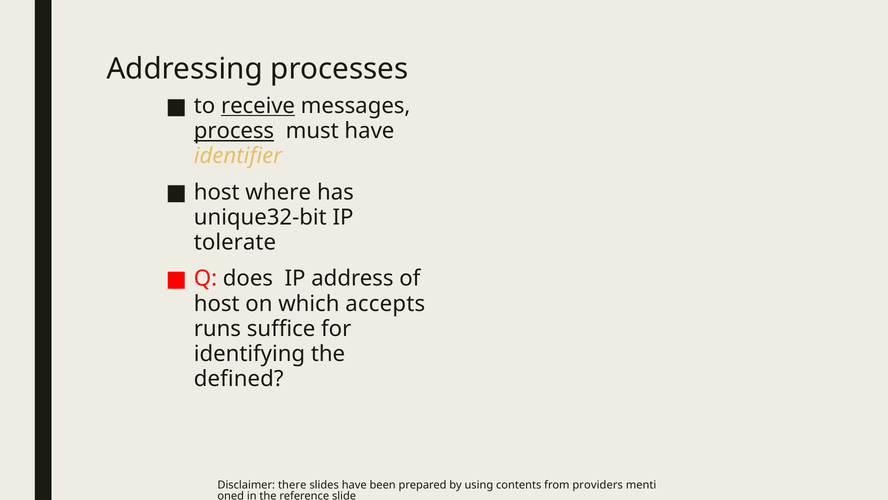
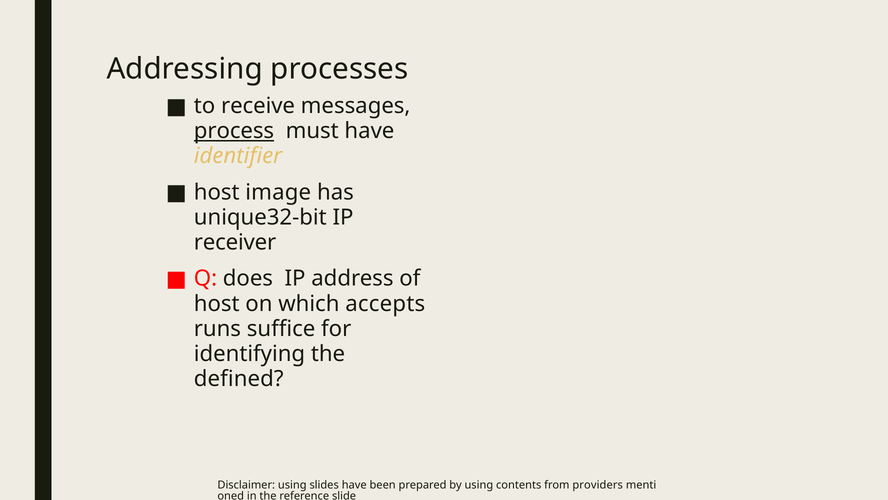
receive underline: present -> none
where: where -> image
tolerate: tolerate -> receiver
Disclaimer there: there -> using
